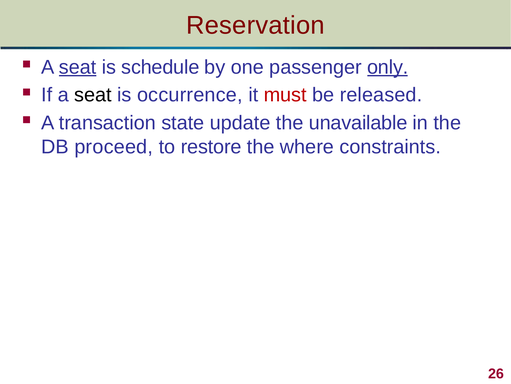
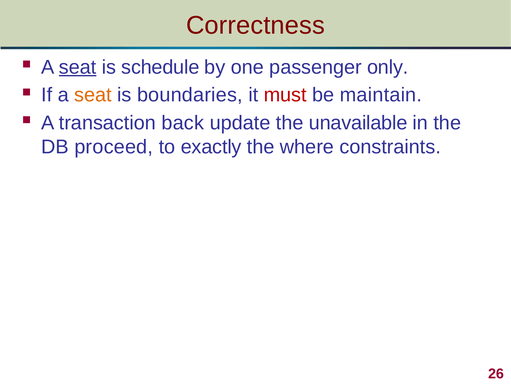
Reservation: Reservation -> Correctness
only underline: present -> none
seat at (93, 95) colour: black -> orange
occurrence: occurrence -> boundaries
released: released -> maintain
state: state -> back
restore: restore -> exactly
